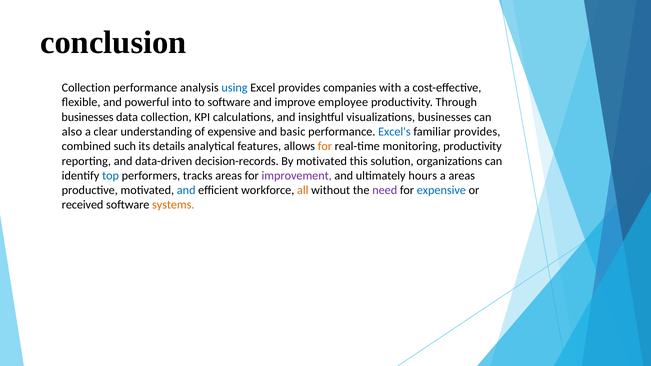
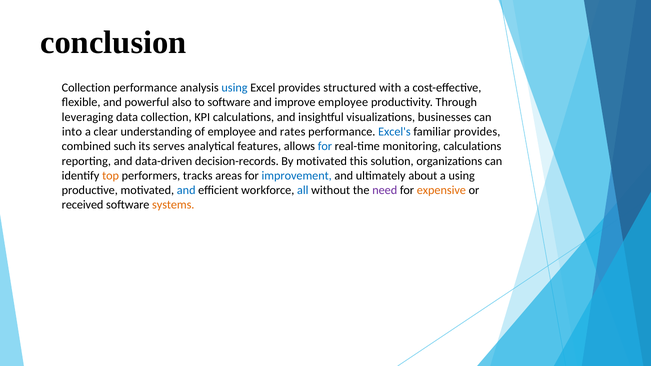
companies: companies -> structured
into: into -> also
businesses at (88, 117): businesses -> leveraging
also: also -> into
of expensive: expensive -> employee
basic: basic -> rates
details: details -> serves
for at (325, 146) colour: orange -> blue
monitoring productivity: productivity -> calculations
top colour: blue -> orange
improvement colour: purple -> blue
hours: hours -> about
a areas: areas -> using
all colour: orange -> blue
expensive at (441, 190) colour: blue -> orange
